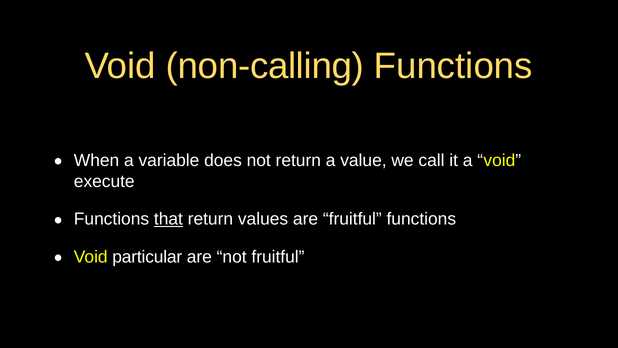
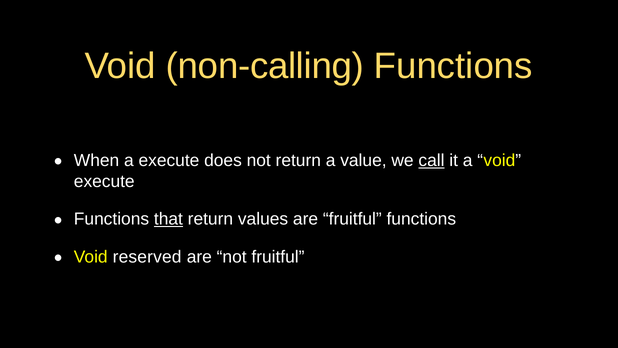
a variable: variable -> execute
call underline: none -> present
particular: particular -> reserved
